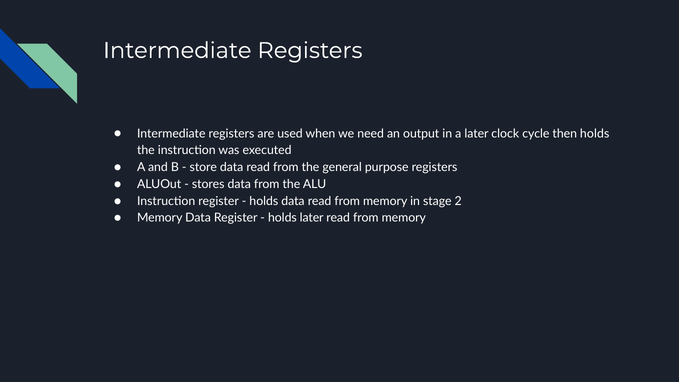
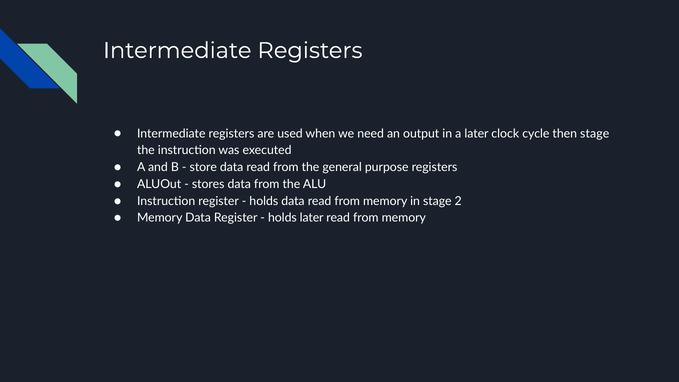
then holds: holds -> stage
